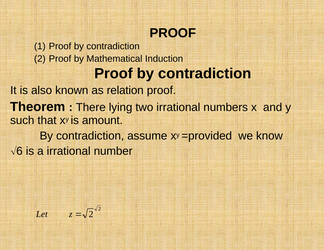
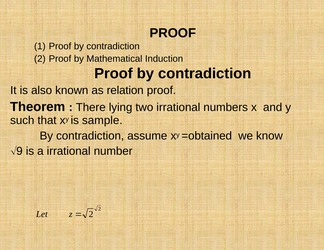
amount: amount -> sample
=provided: =provided -> =obtained
6: 6 -> 9
